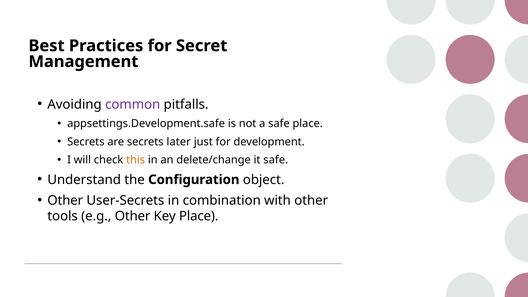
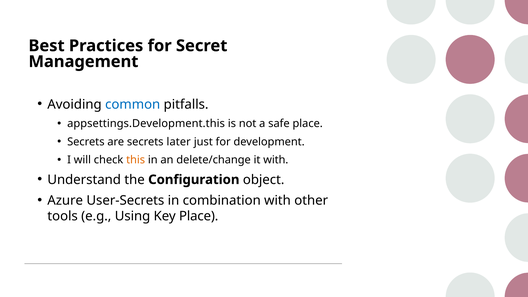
common colour: purple -> blue
appsettings.Development.safe: appsettings.Development.safe -> appsettings.Development.this
it safe: safe -> with
Other at (65, 200): Other -> Azure
e.g Other: Other -> Using
